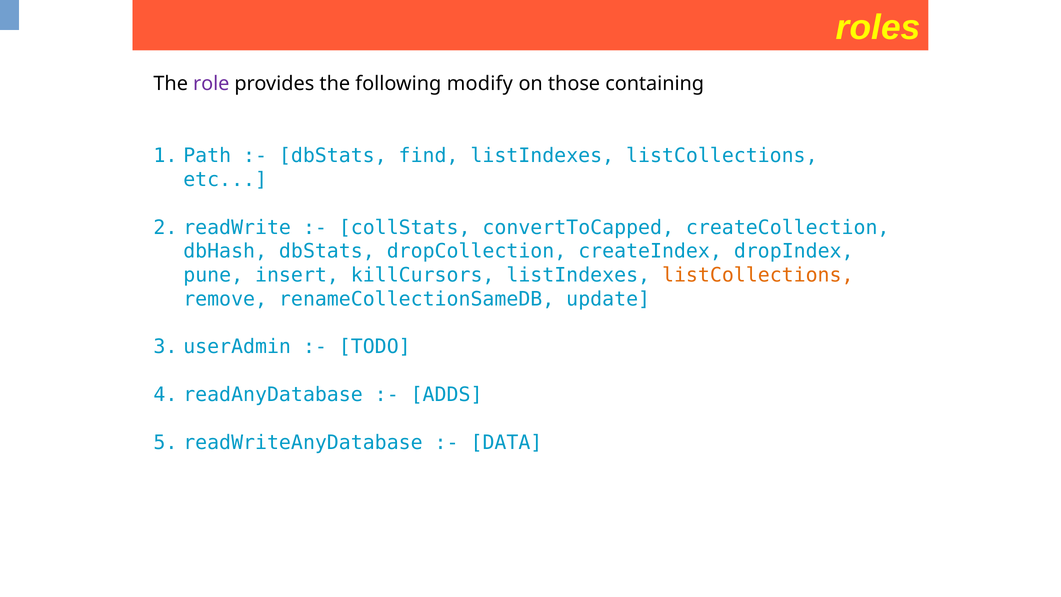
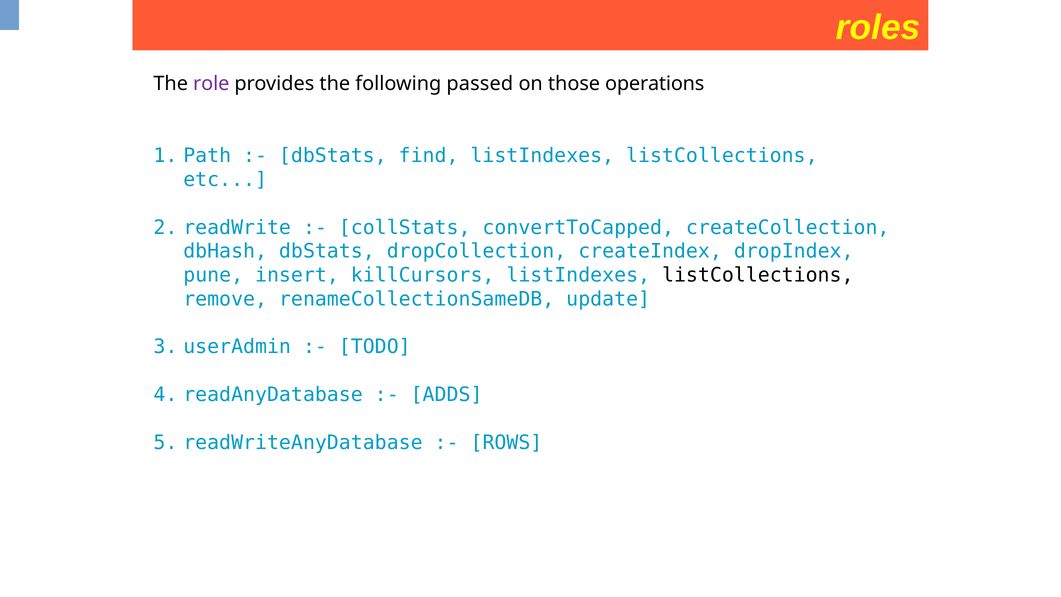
modify: modify -> passed
containing: containing -> operations
listCollections at (758, 275) colour: orange -> black
DATA: DATA -> ROWS
